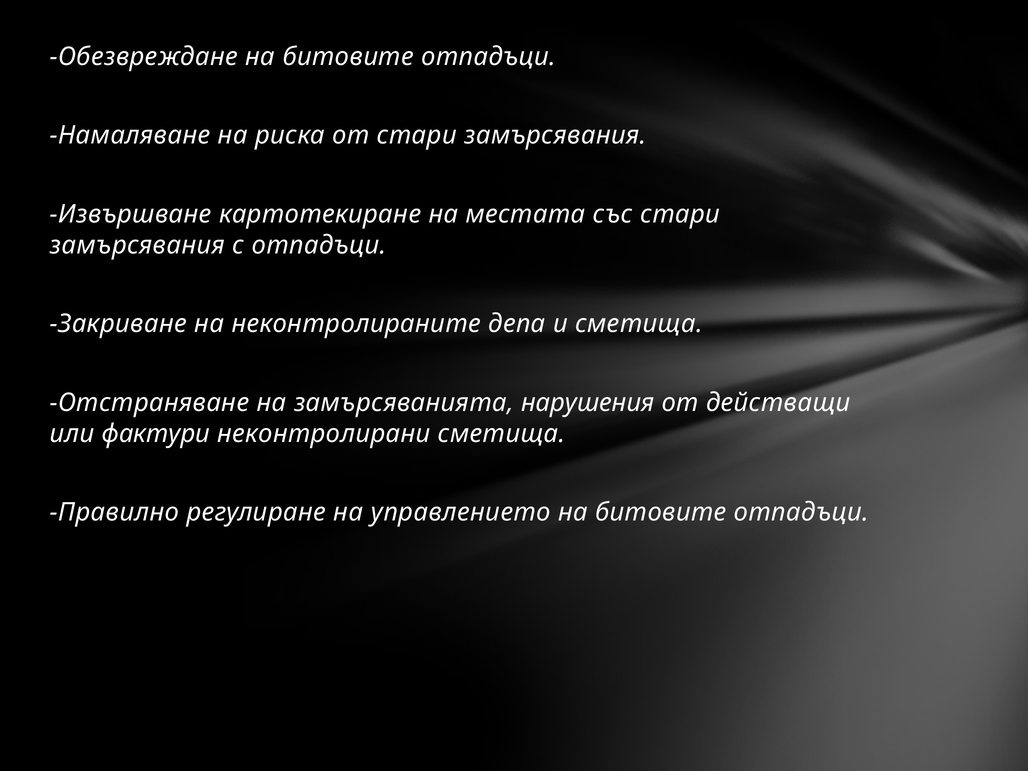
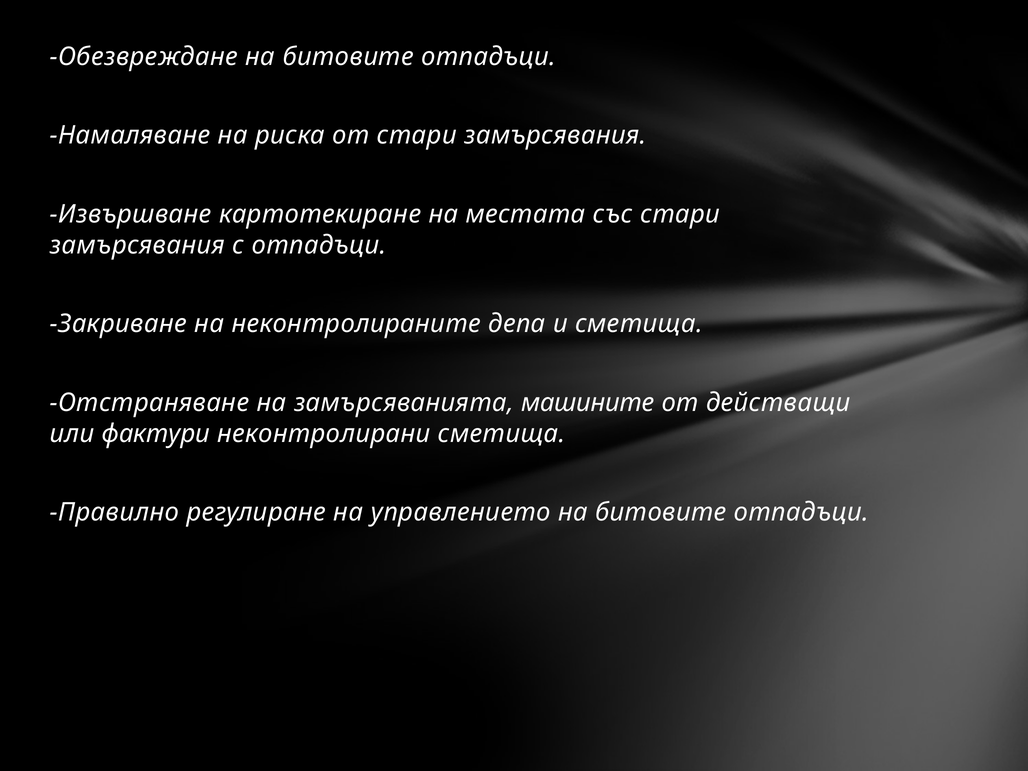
нарушения: нарушения -> машините
